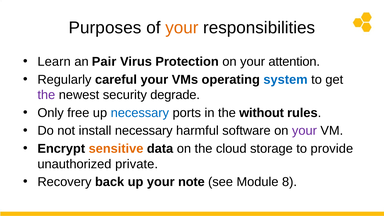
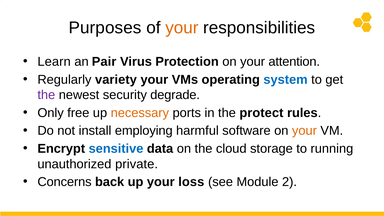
careful: careful -> variety
necessary at (140, 113) colour: blue -> orange
without: without -> protect
install necessary: necessary -> employing
your at (304, 131) colour: purple -> orange
sensitive colour: orange -> blue
provide: provide -> running
Recovery: Recovery -> Concerns
note: note -> loss
8: 8 -> 2
